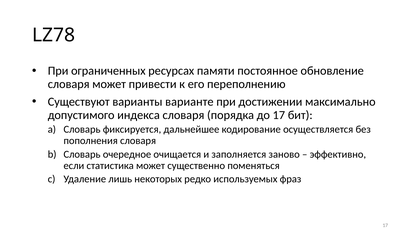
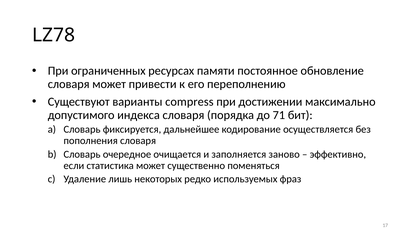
варианте: варианте -> compress
до 17: 17 -> 71
